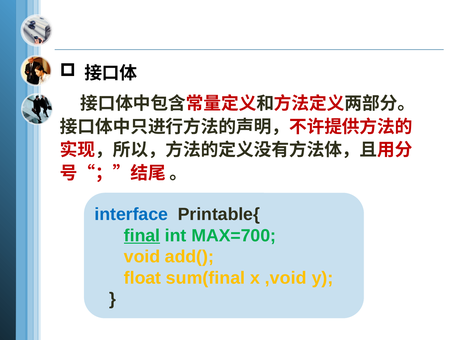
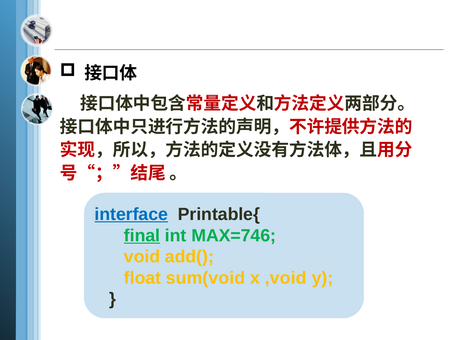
interface underline: none -> present
MAX=700: MAX=700 -> MAX=746
sum(final: sum(final -> sum(void
